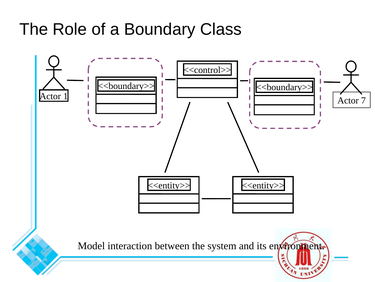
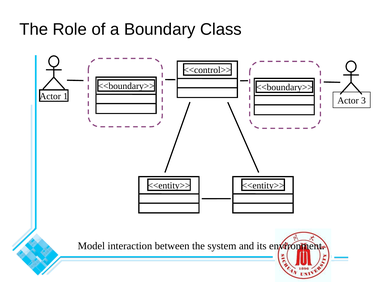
7: 7 -> 3
